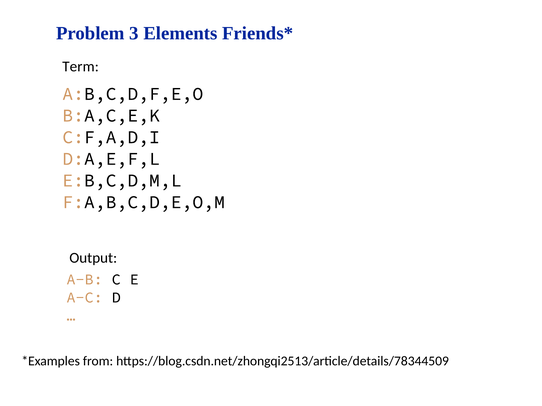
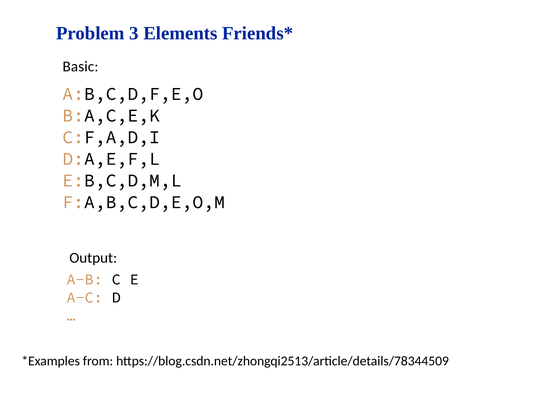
Term: Term -> Basic
